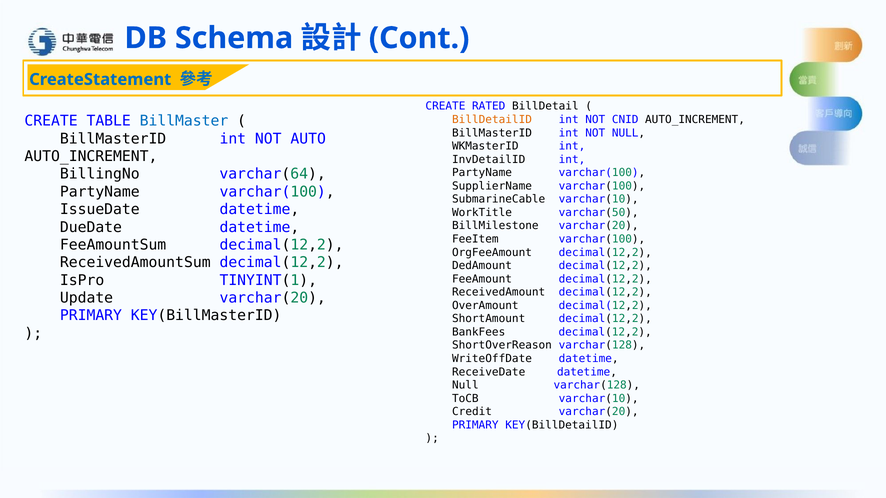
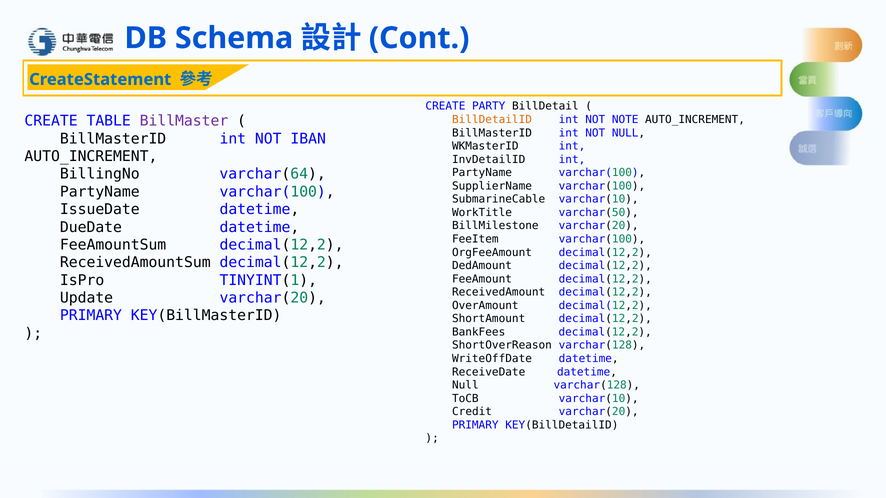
RATED: RATED -> PARTY
BillMaster colour: blue -> purple
CNID: CNID -> NOTE
AUTO: AUTO -> IBAN
